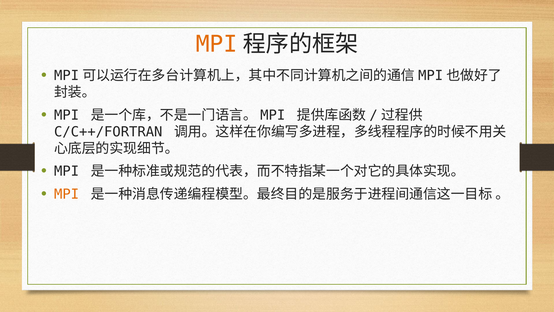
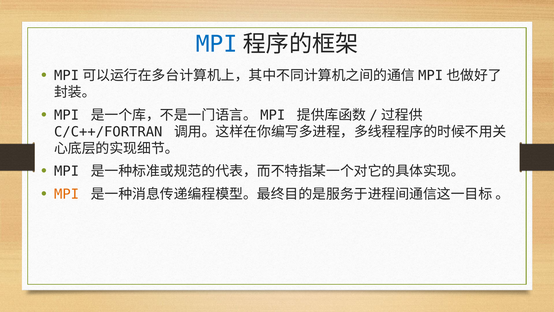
MPI at (217, 44) colour: orange -> blue
